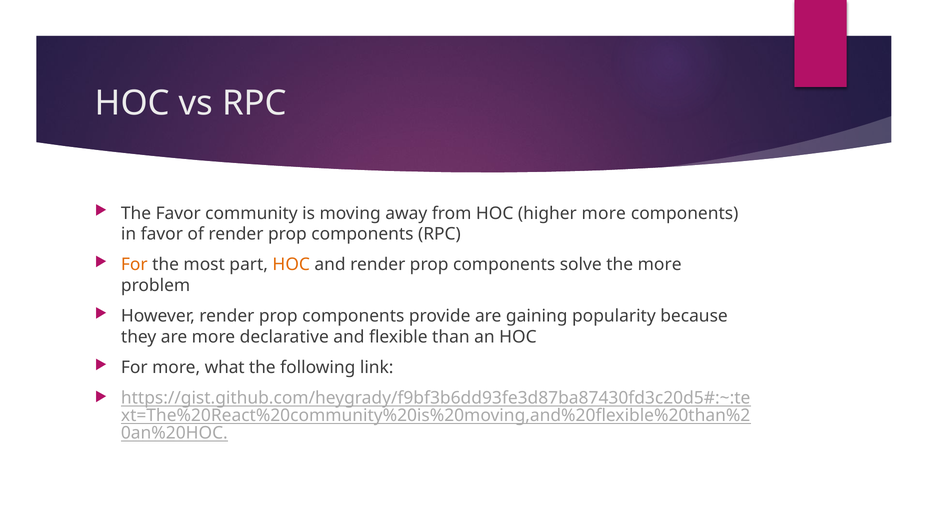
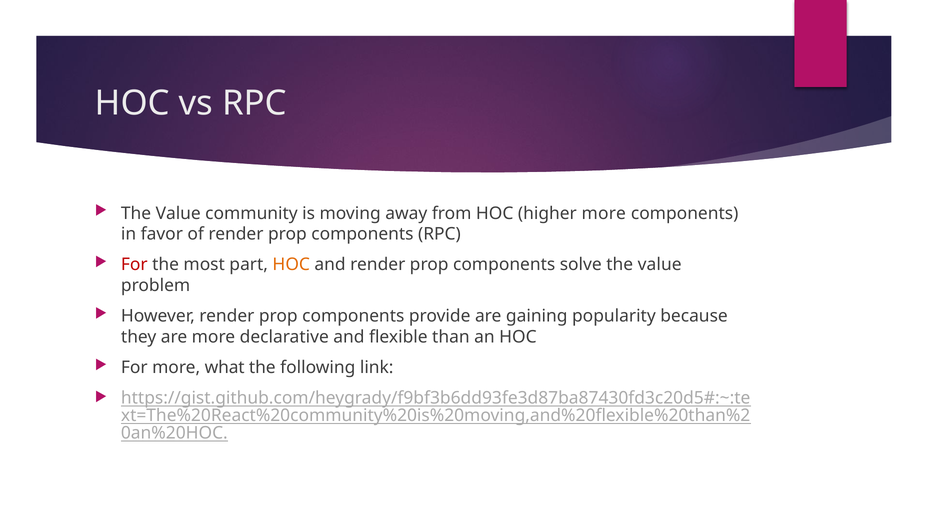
Favor at (178, 213): Favor -> Value
For at (134, 265) colour: orange -> red
solve the more: more -> value
